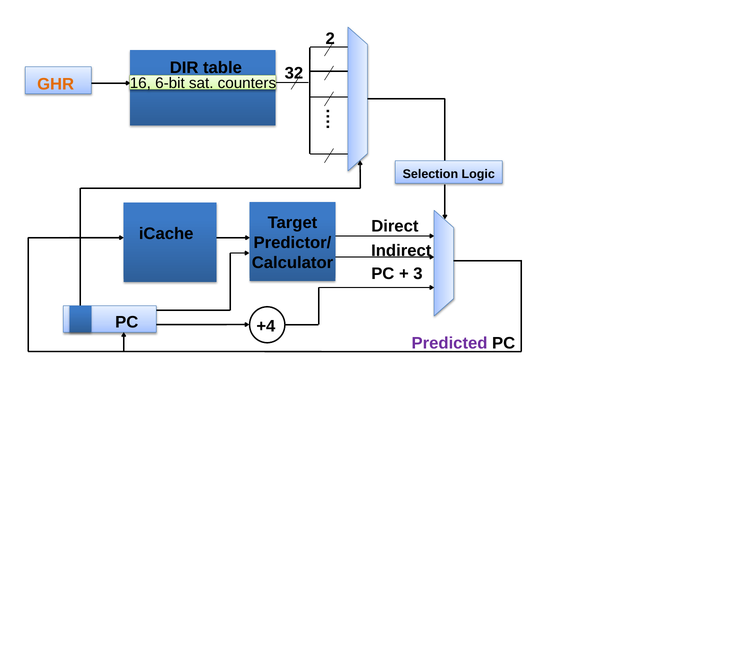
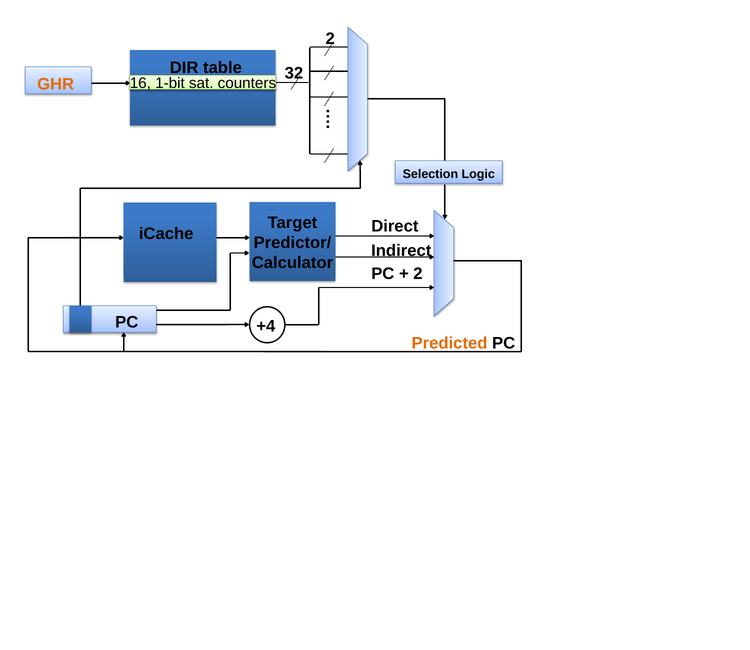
6-bit: 6-bit -> 1-bit
3 at (418, 274): 3 -> 2
Predicted colour: purple -> orange
